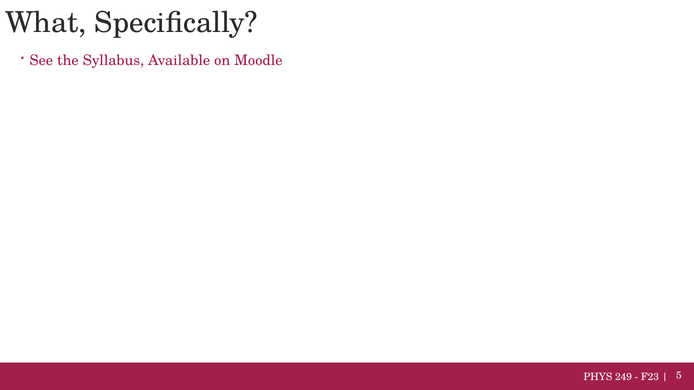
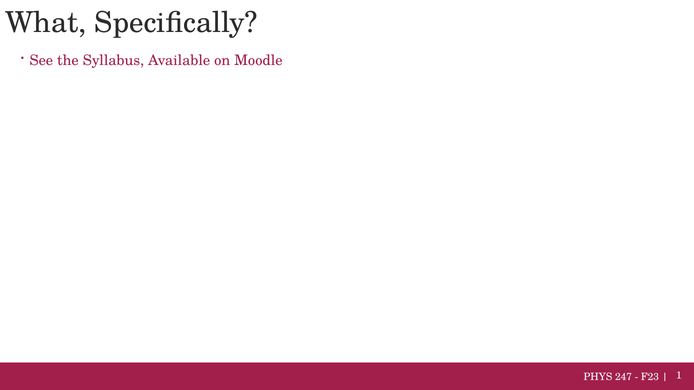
249: 249 -> 247
5: 5 -> 1
